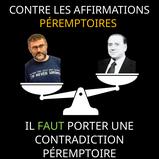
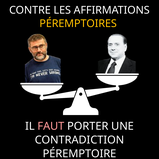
FAUT colour: light green -> pink
